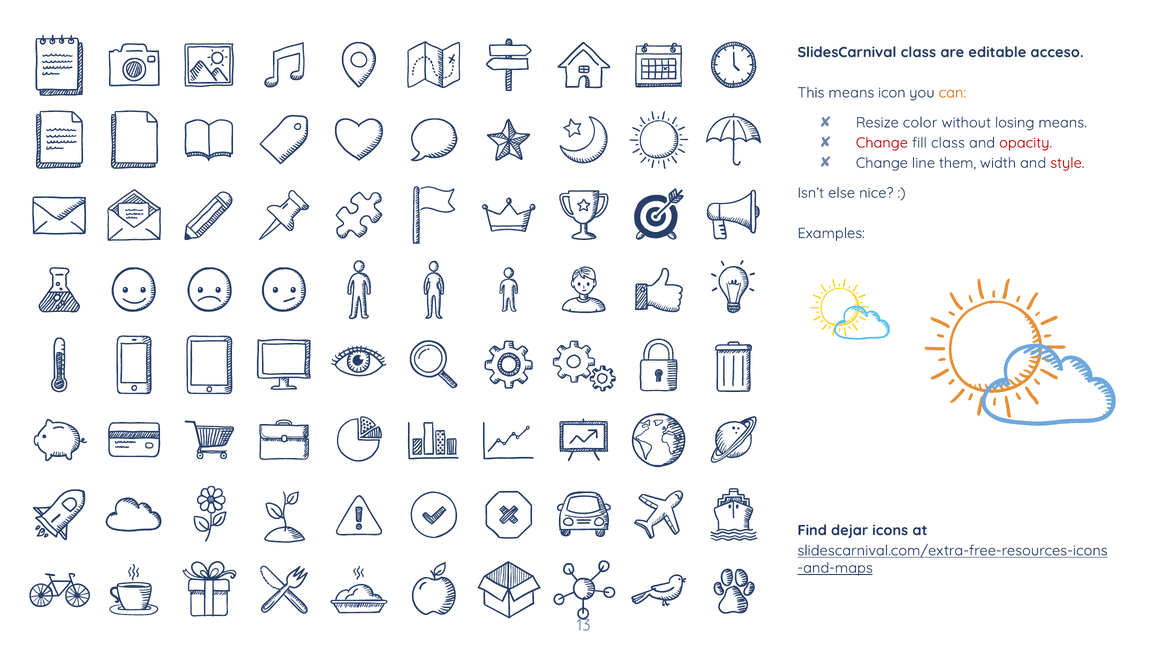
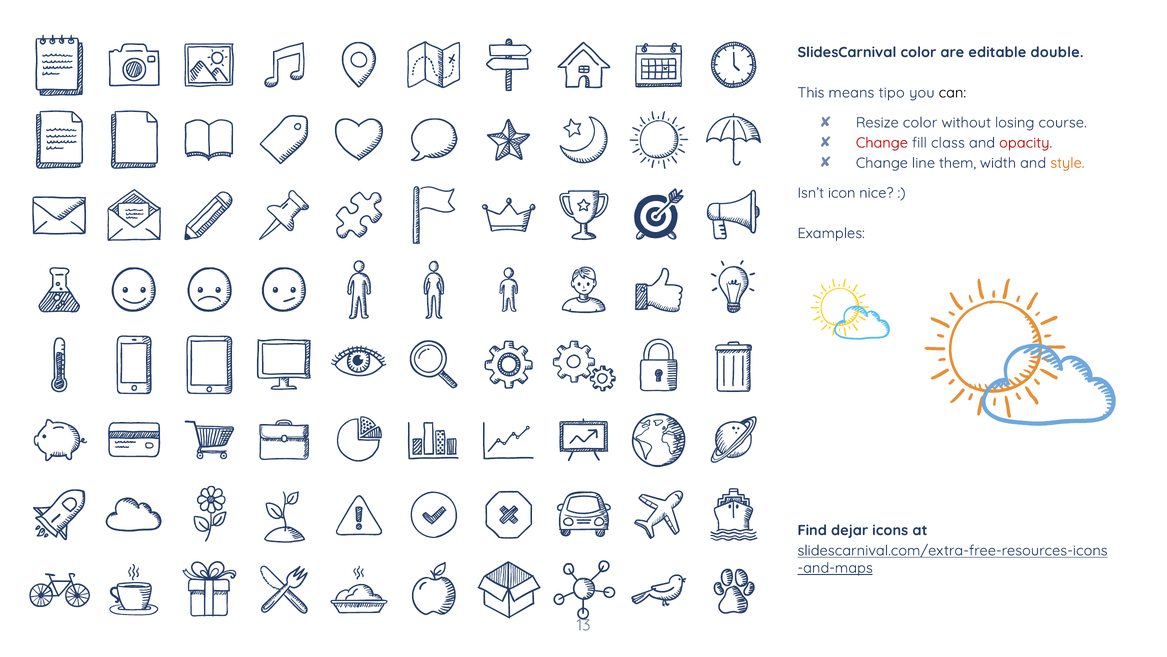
SlidesCarnival class: class -> color
acceso: acceso -> double
icon: icon -> tipo
can colour: orange -> black
losing means: means -> course
style colour: red -> orange
else: else -> icon
